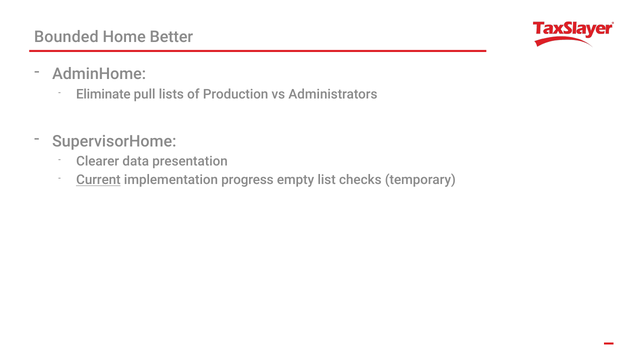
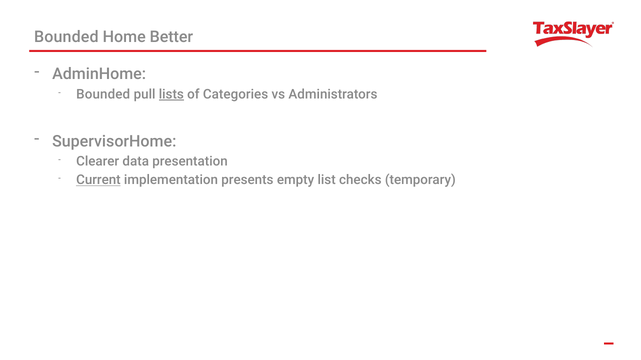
Eliminate at (103, 94): Eliminate -> Bounded
lists underline: none -> present
Production: Production -> Categories
progress: progress -> presents
